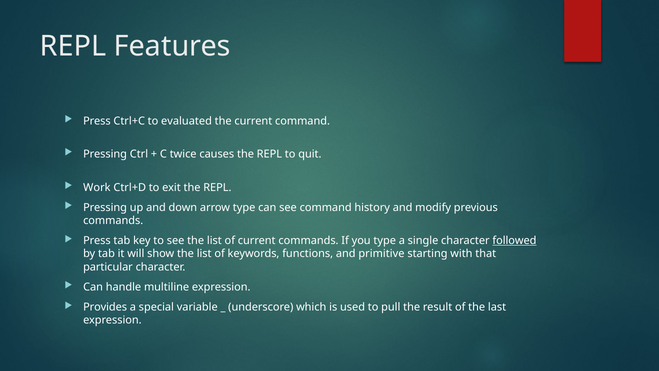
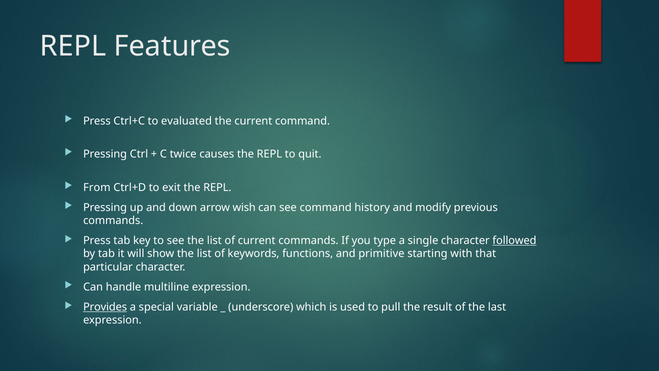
Work: Work -> From
arrow type: type -> wish
Provides underline: none -> present
